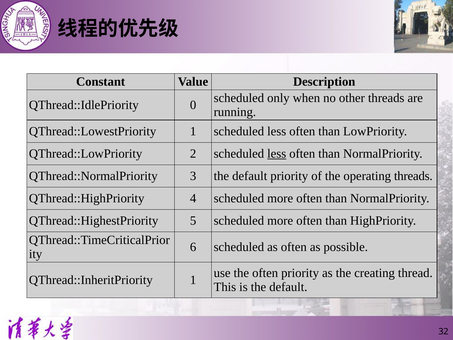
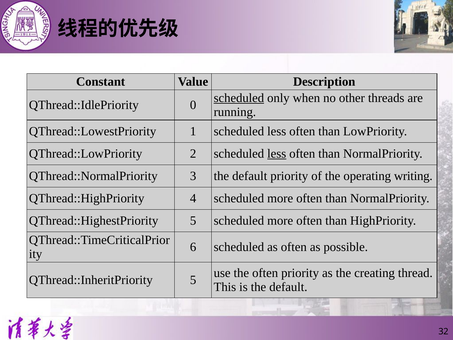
scheduled at (239, 98) underline: none -> present
operating threads: threads -> writing
QThread::InheritPriority 1: 1 -> 5
